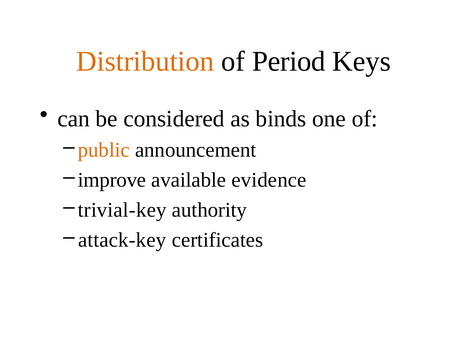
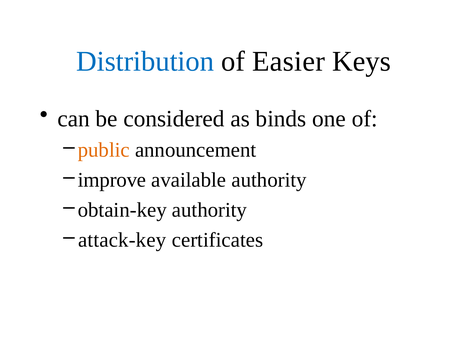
Distribution colour: orange -> blue
Period: Period -> Easier
available evidence: evidence -> authority
trivial-key: trivial-key -> obtain-key
